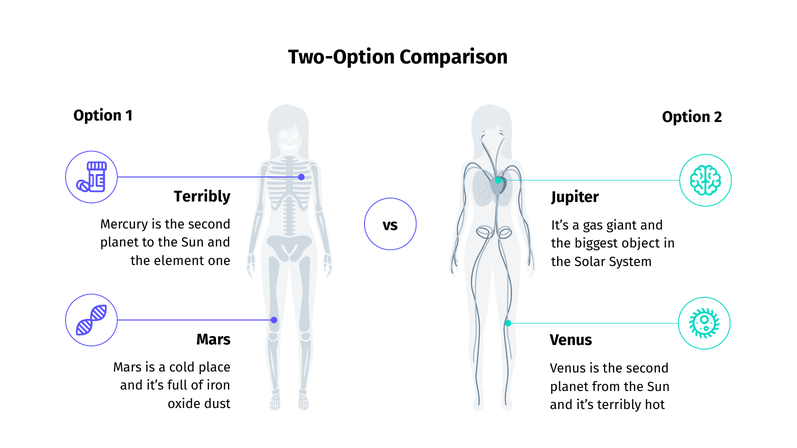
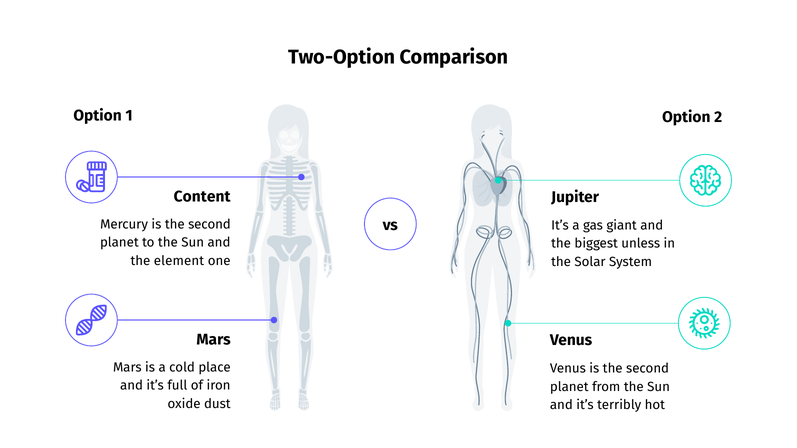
Terribly at (202, 197): Terribly -> Content
object: object -> unless
